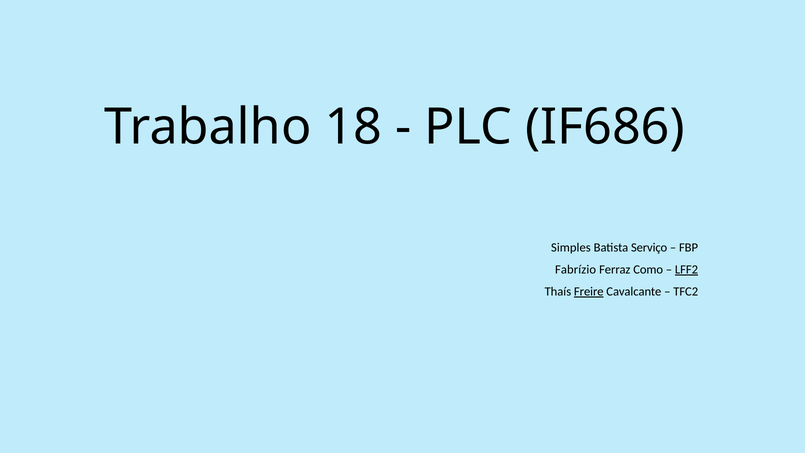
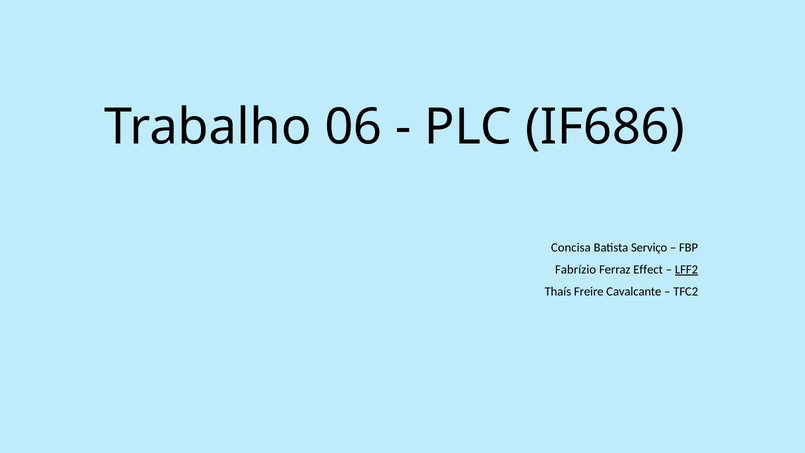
18: 18 -> 06
Simples: Simples -> Concisa
Como: Como -> Effect
Freire underline: present -> none
